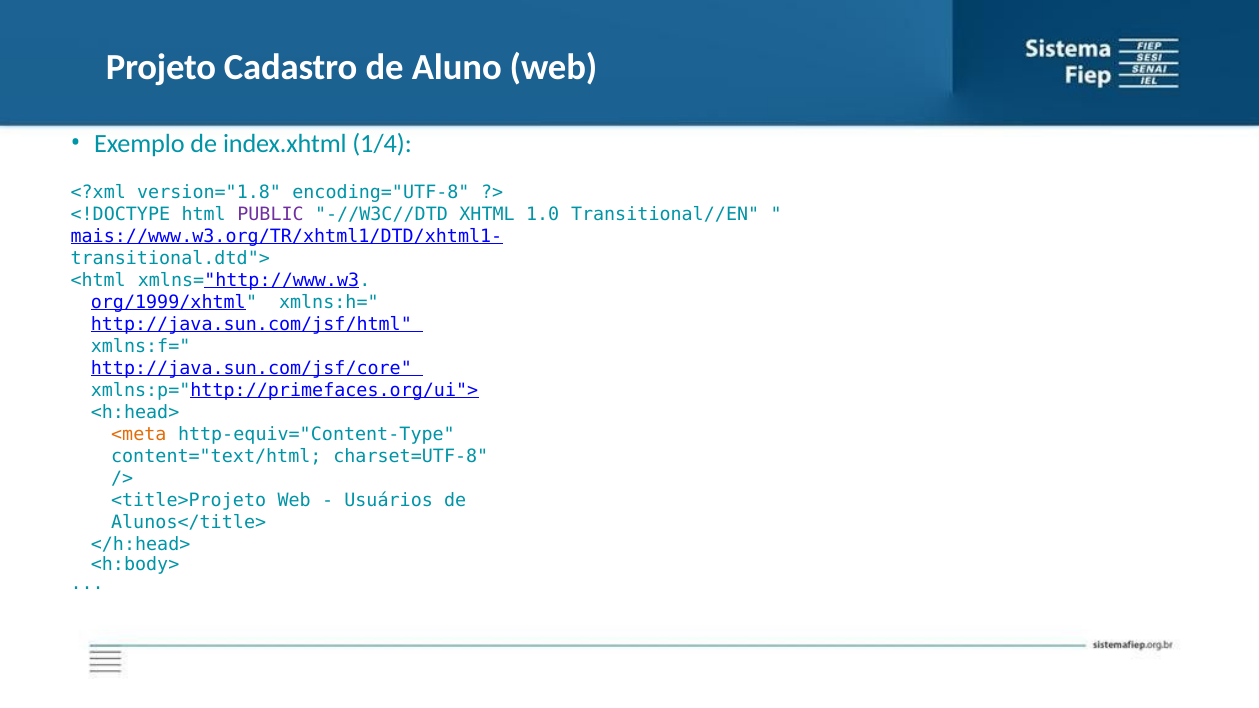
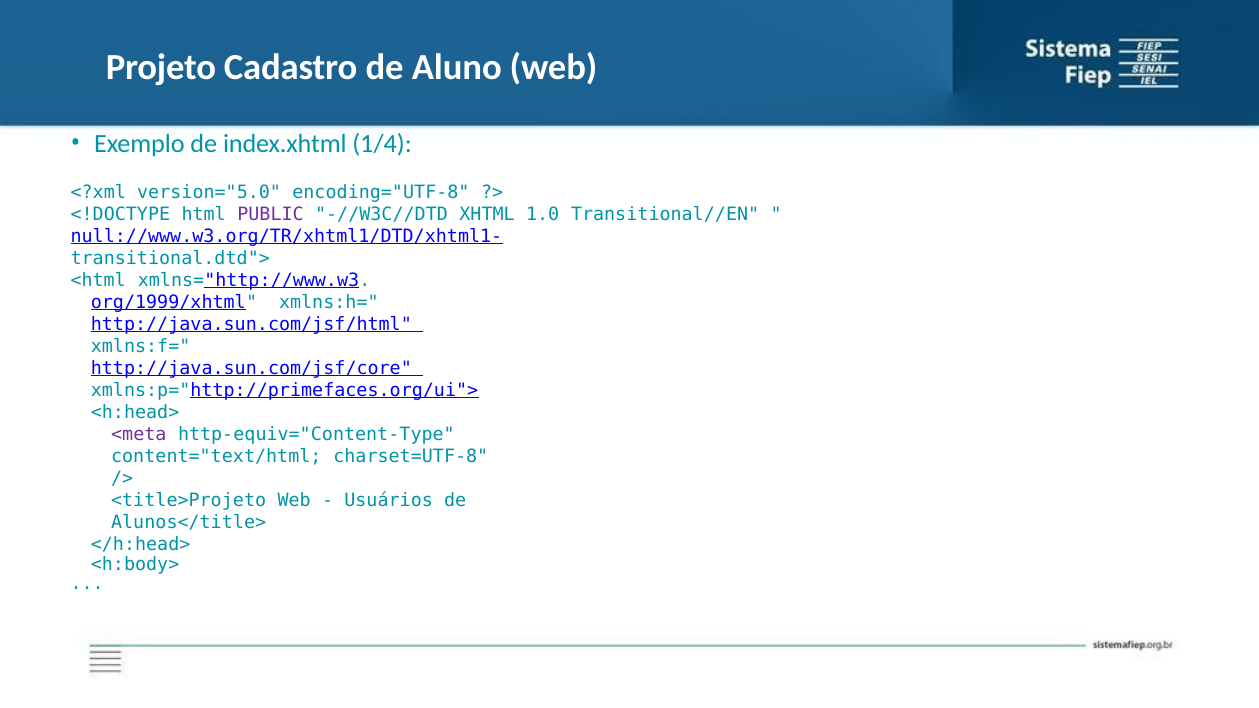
version="1.8: version="1.8 -> version="5.0
mais://www.w3.org/TR/xhtml1/DTD/xhtml1-: mais://www.w3.org/TR/xhtml1/DTD/xhtml1- -> null://www.w3.org/TR/xhtml1/DTD/xhtml1-
<meta colour: orange -> purple
